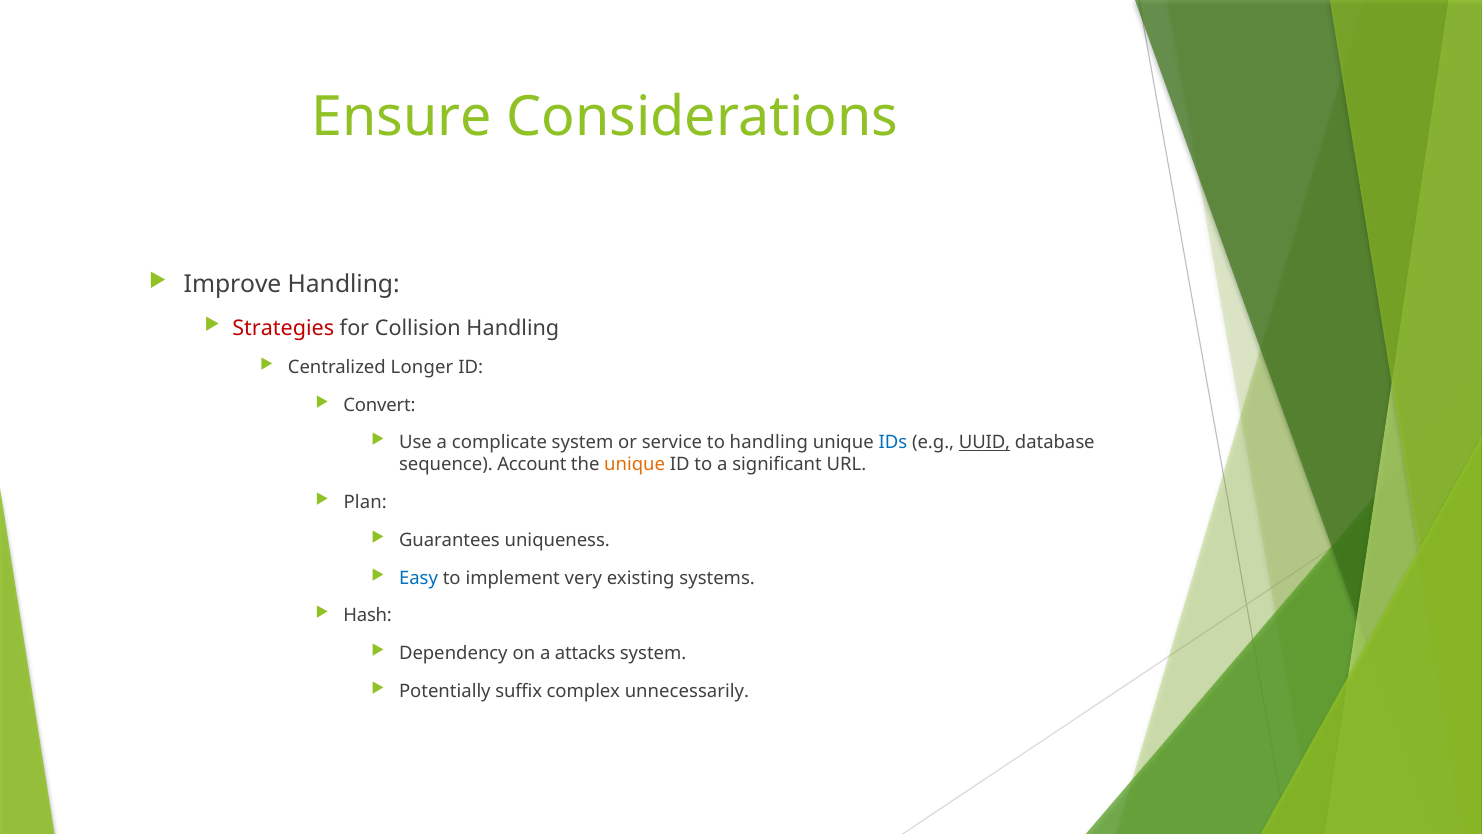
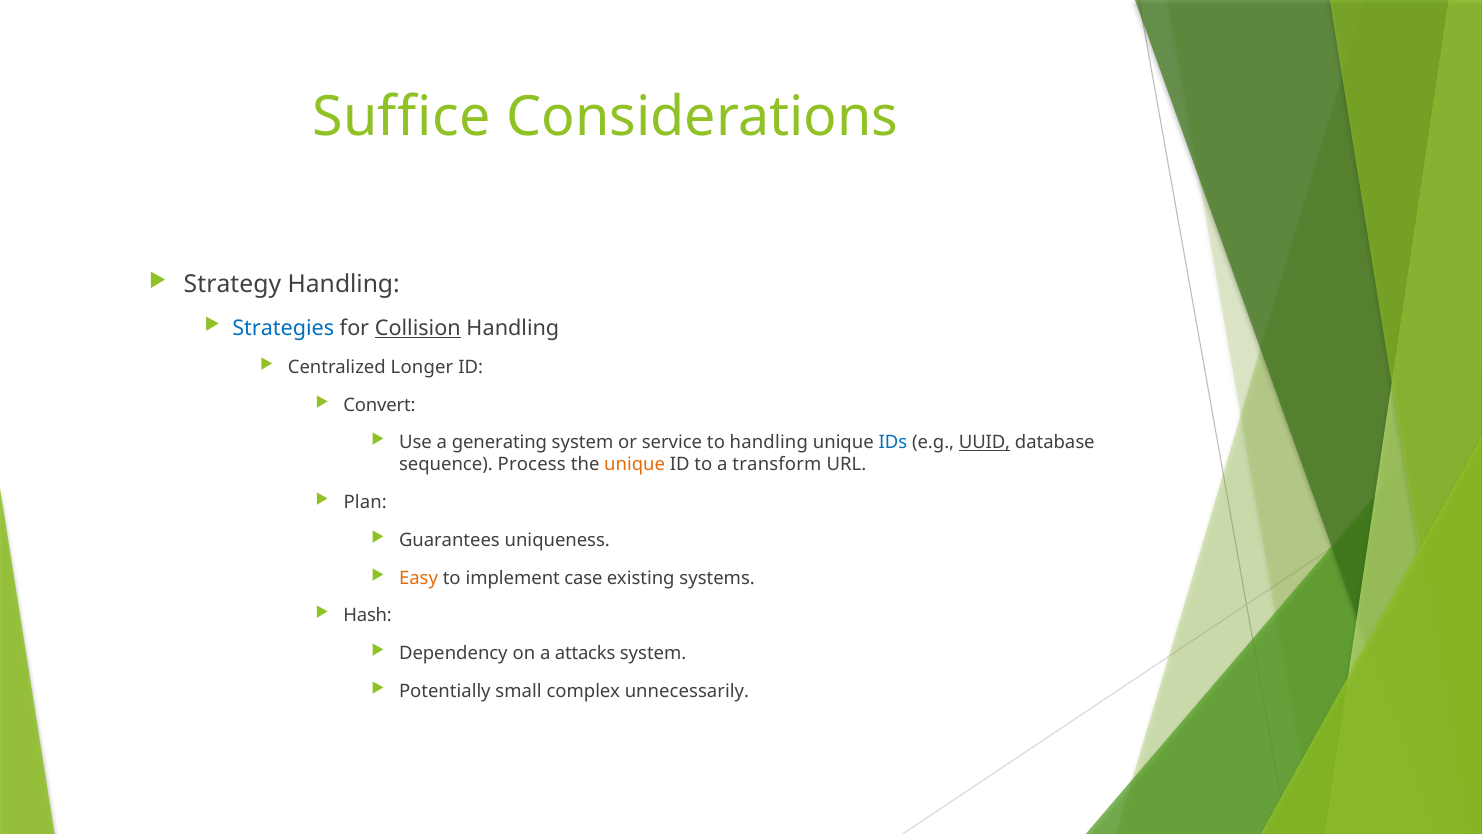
Ensure: Ensure -> Suffice
Improve: Improve -> Strategy
Strategies colour: red -> blue
Collision underline: none -> present
complicate: complicate -> generating
Account: Account -> Process
significant: significant -> transform
Easy colour: blue -> orange
very: very -> case
suffix: suffix -> small
